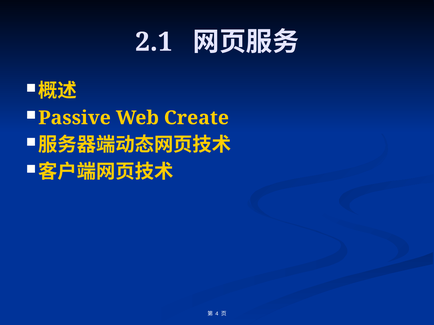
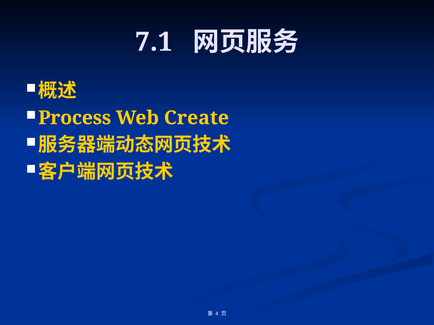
2.1: 2.1 -> 7.1
Passive: Passive -> Process
